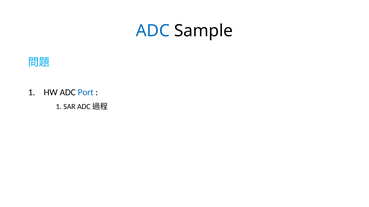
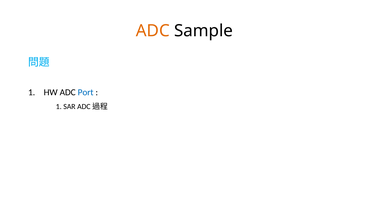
ADC at (153, 31) colour: blue -> orange
